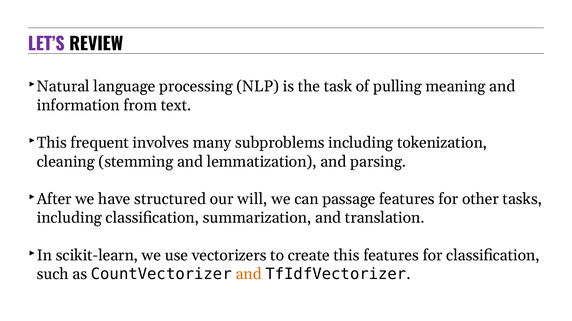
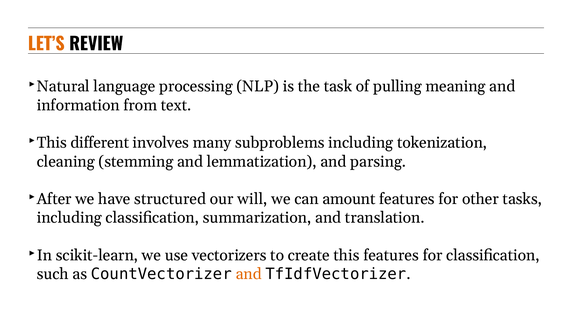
LET’S colour: purple -> orange
frequent: frequent -> different
passage: passage -> amount
